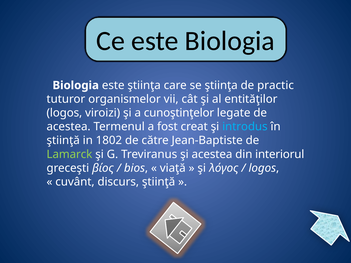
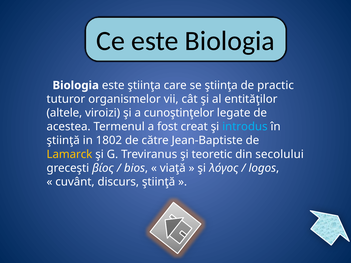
logos at (64, 113): logos -> altele
Lamarck colour: light green -> yellow
şi acestea: acestea -> teoretic
interiorul: interiorul -> secolului
